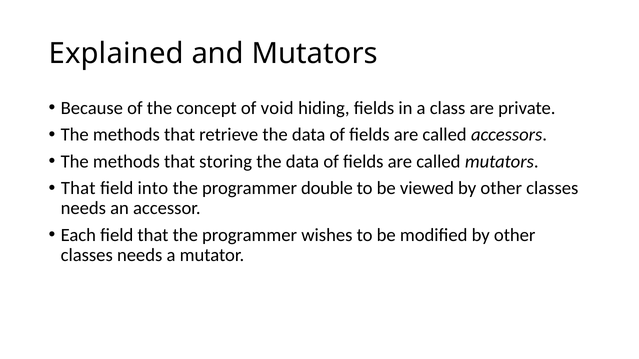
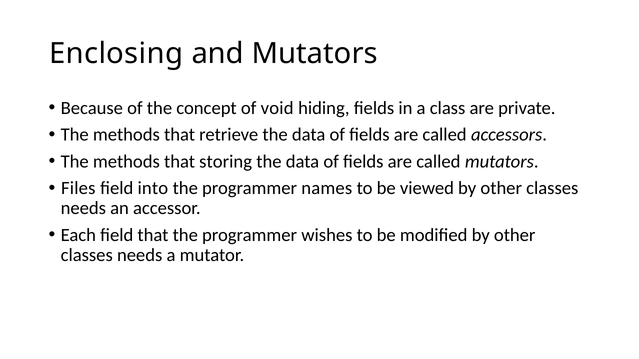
Explained: Explained -> Enclosing
That at (78, 188): That -> Files
double: double -> names
